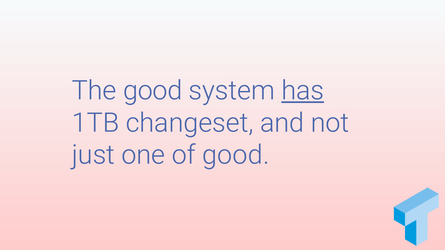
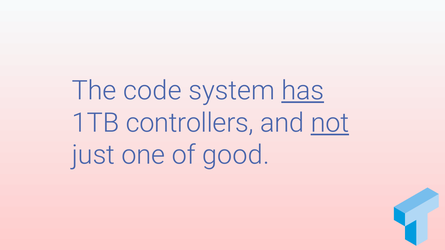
The good: good -> code
changeset: changeset -> controllers
not underline: none -> present
